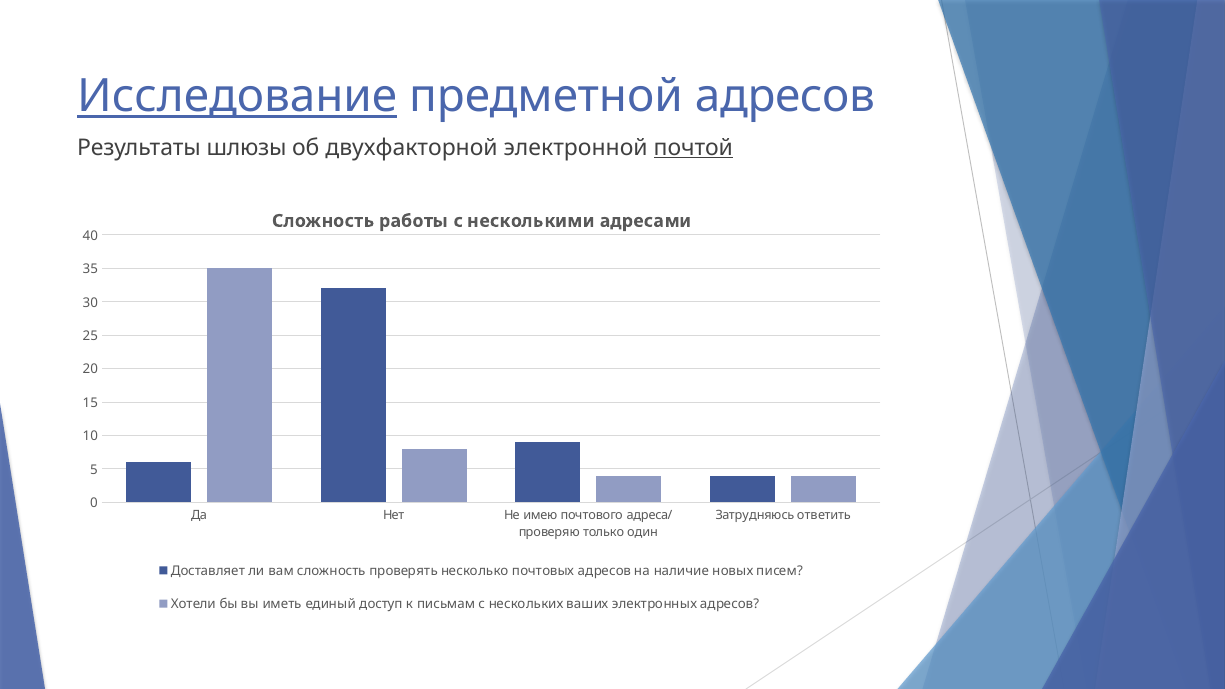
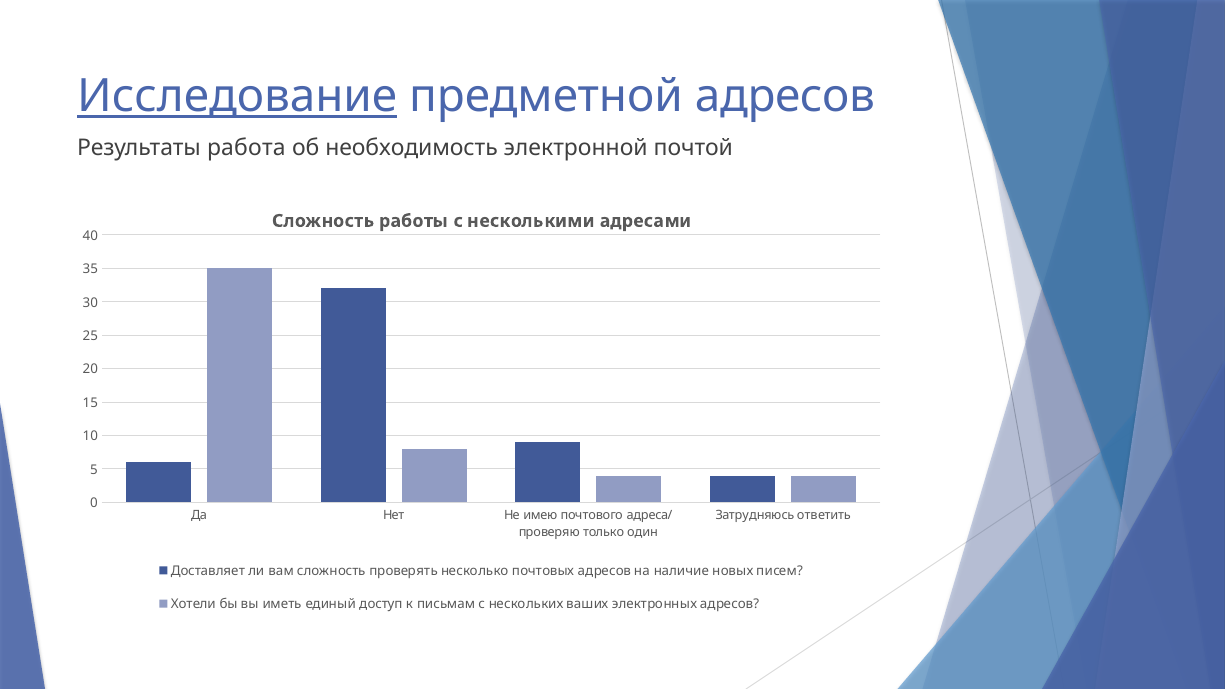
шлюзы: шлюзы -> работа
двухфакторной: двухфакторной -> необходимость
почтой underline: present -> none
